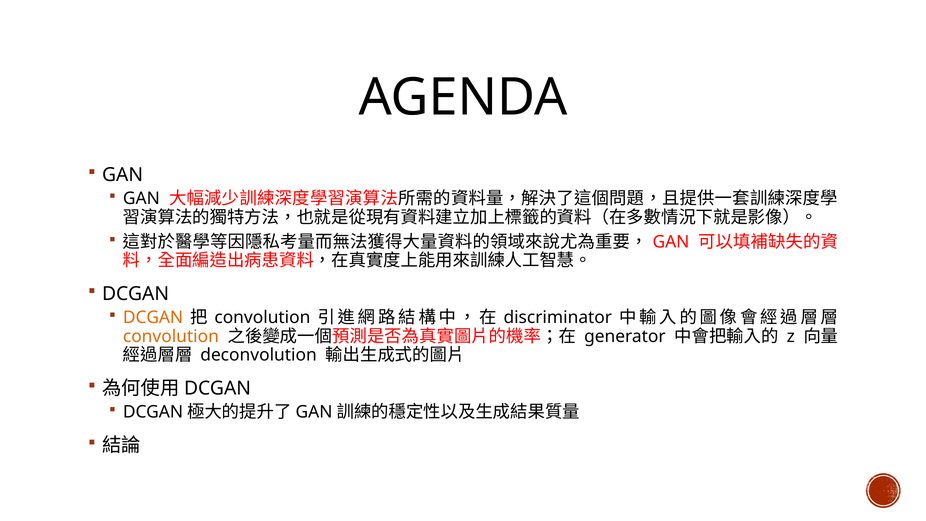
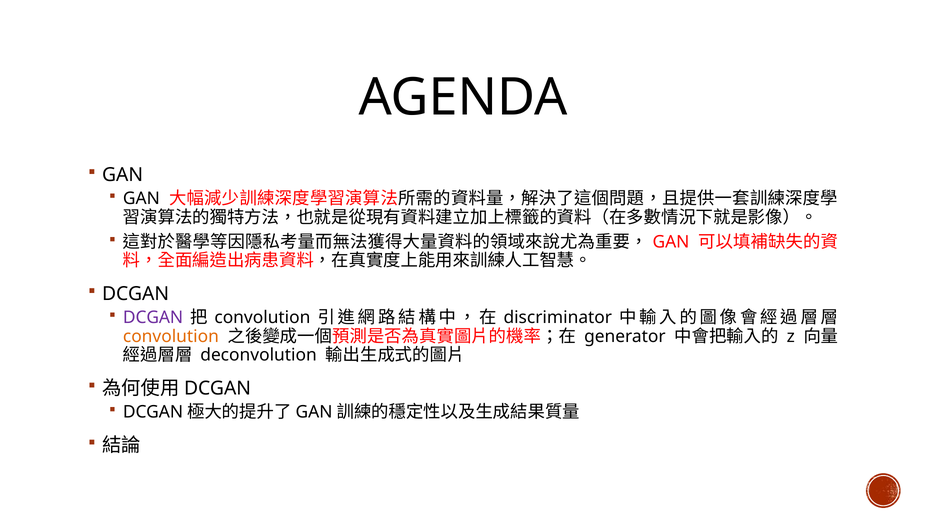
DCGAN at (153, 318) colour: orange -> purple
